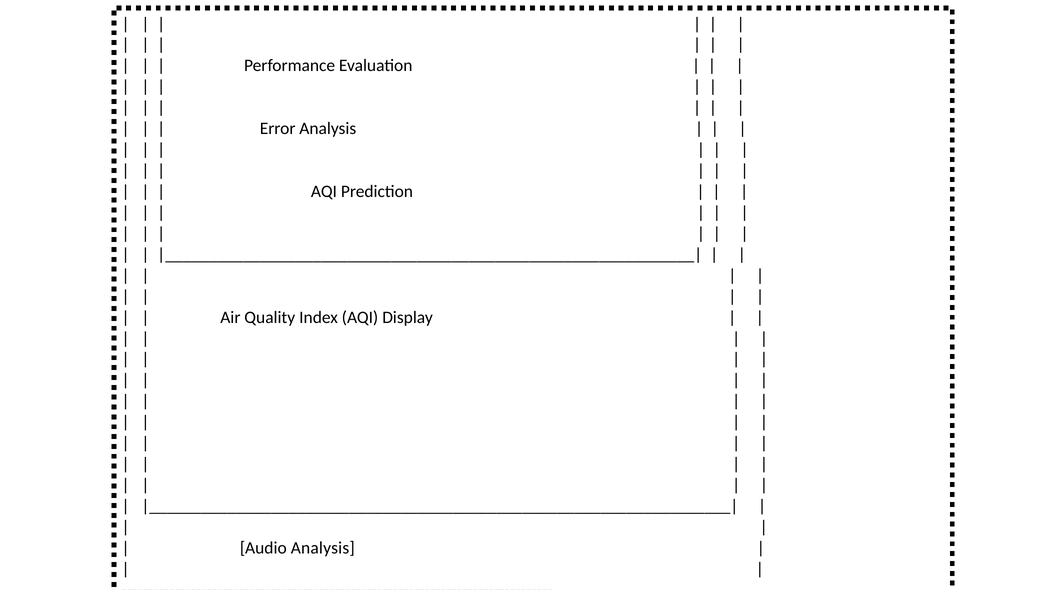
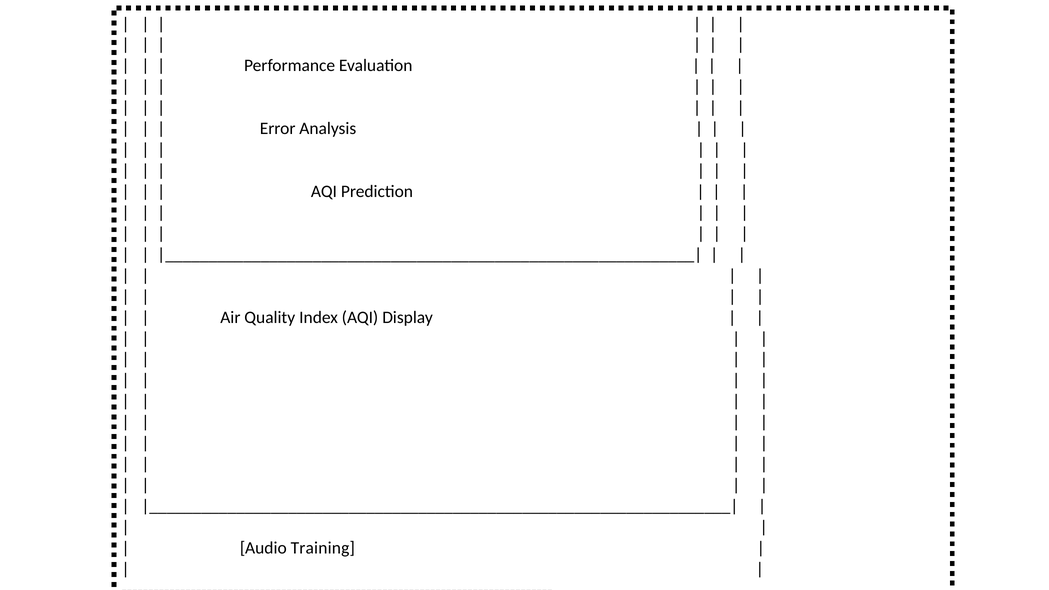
Audio Analysis: Analysis -> Training
